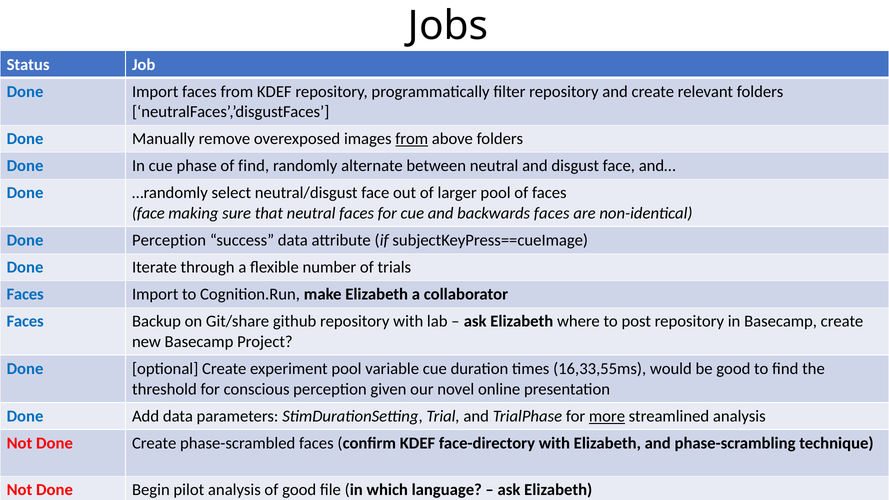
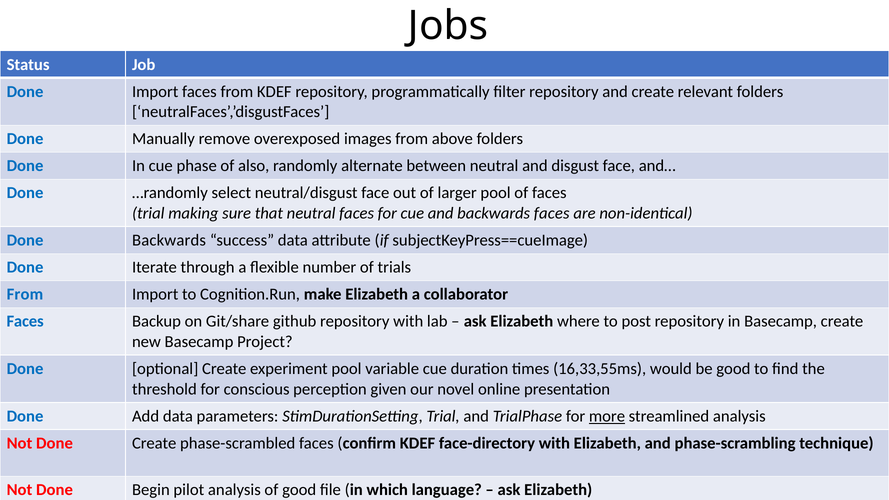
from at (412, 139) underline: present -> none
of find: find -> also
face at (148, 213): face -> trial
Done Perception: Perception -> Backwards
Faces at (25, 294): Faces -> From
